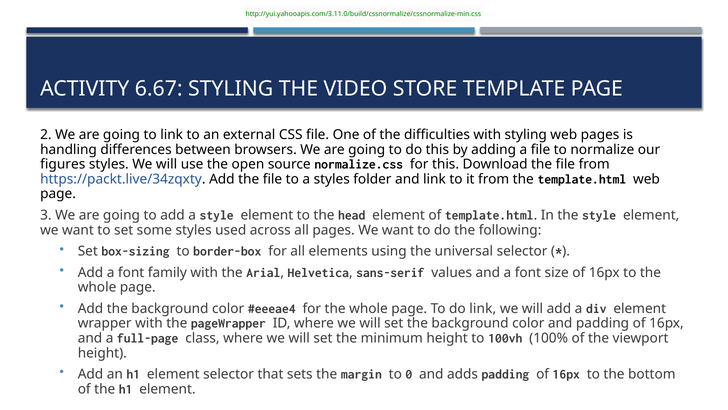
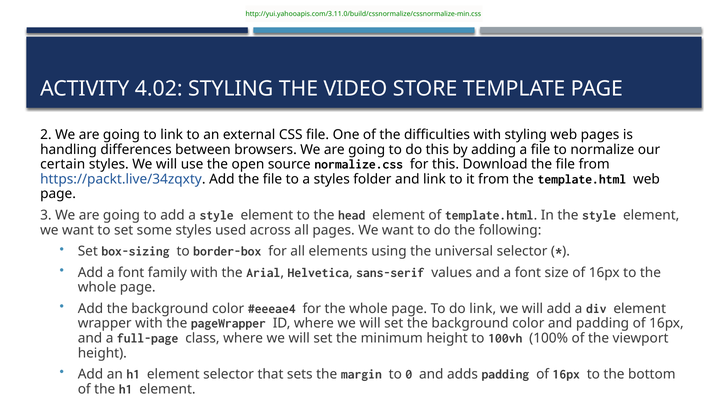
6.67: 6.67 -> 4.02
figures: figures -> certain
